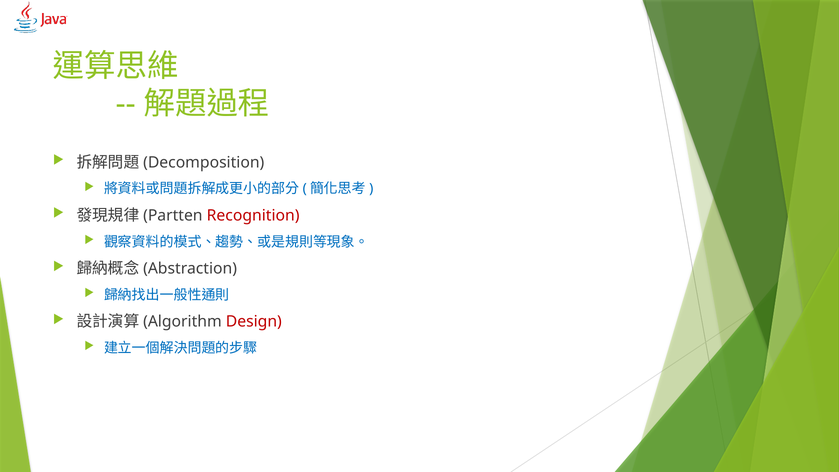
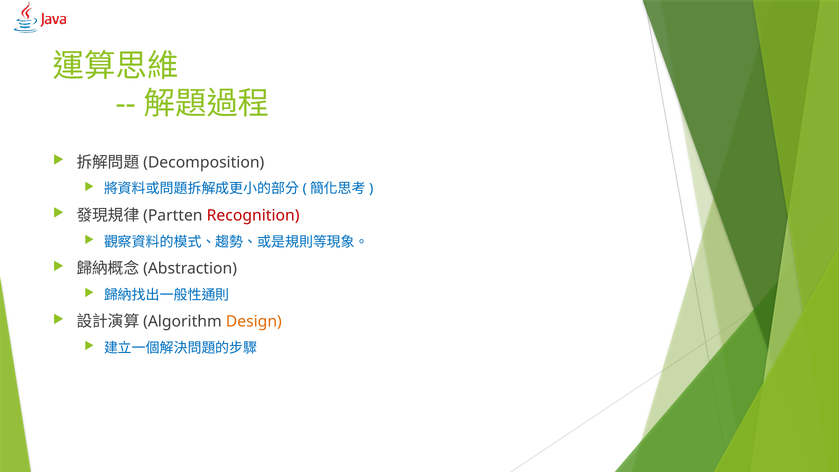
Design colour: red -> orange
